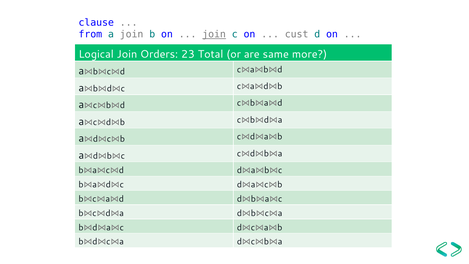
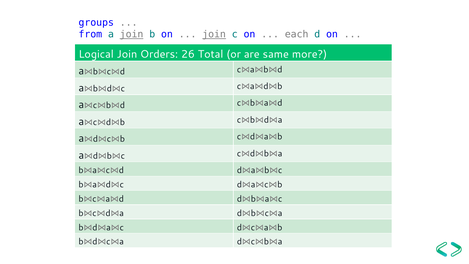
clause: clause -> groups
join at (132, 34) underline: none -> present
cust: cust -> each
23: 23 -> 26
